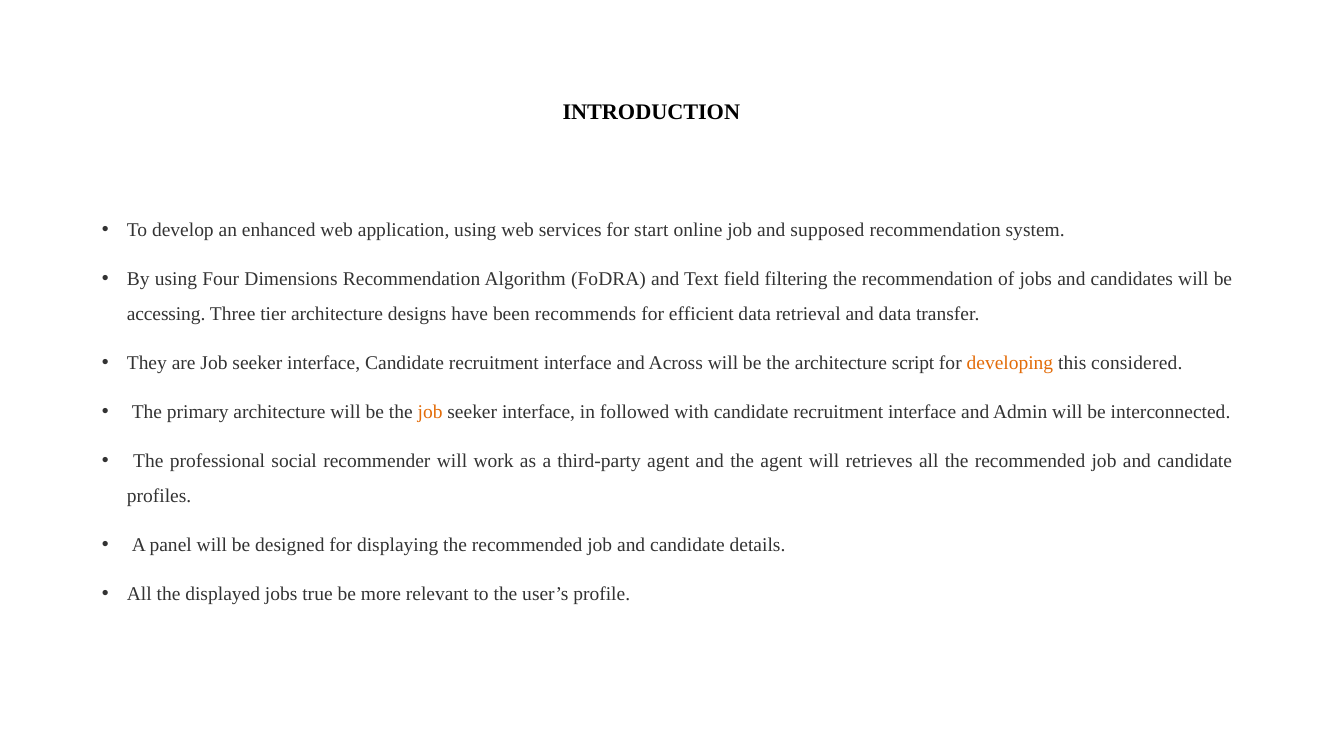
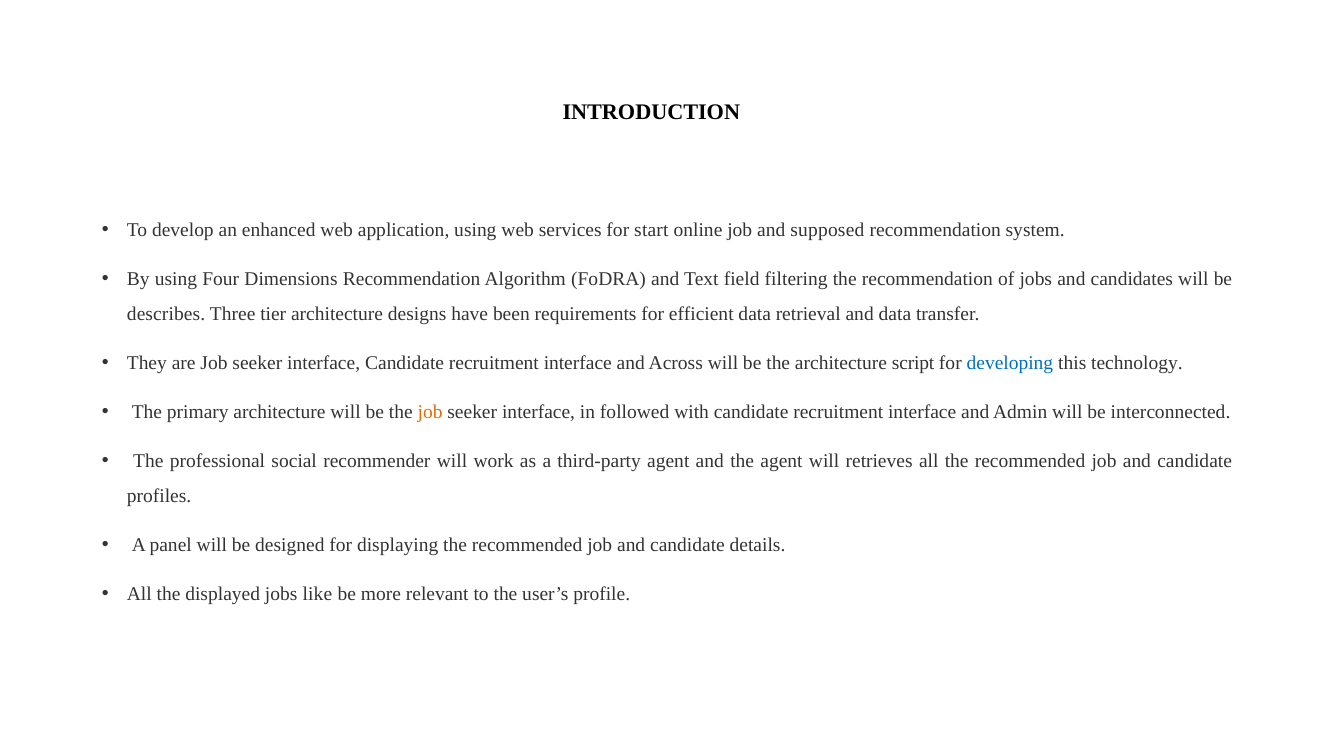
accessing: accessing -> describes
recommends: recommends -> requirements
developing colour: orange -> blue
considered: considered -> technology
true: true -> like
